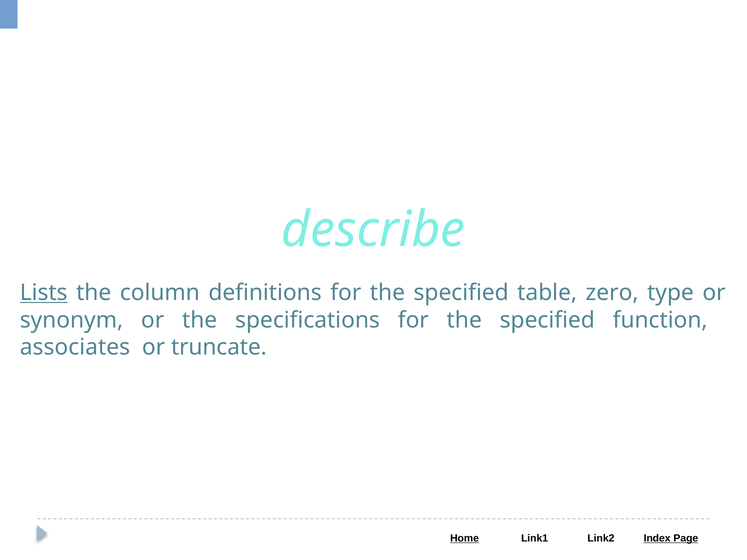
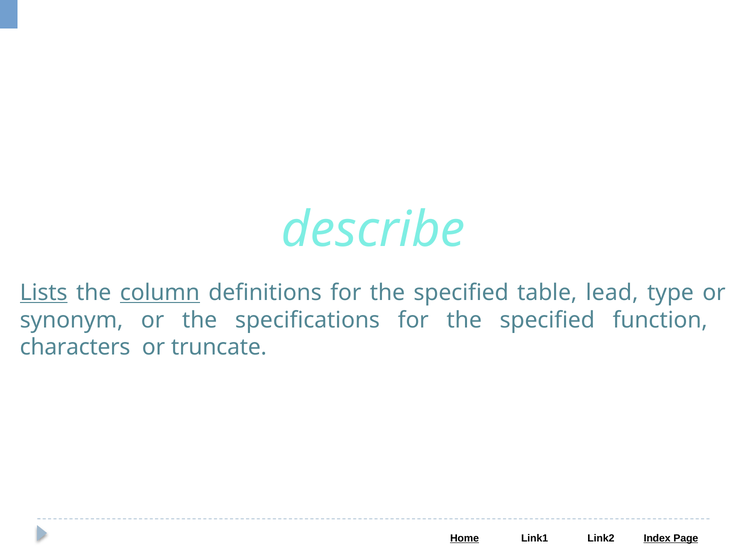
column underline: none -> present
zero: zero -> lead
associates: associates -> characters
